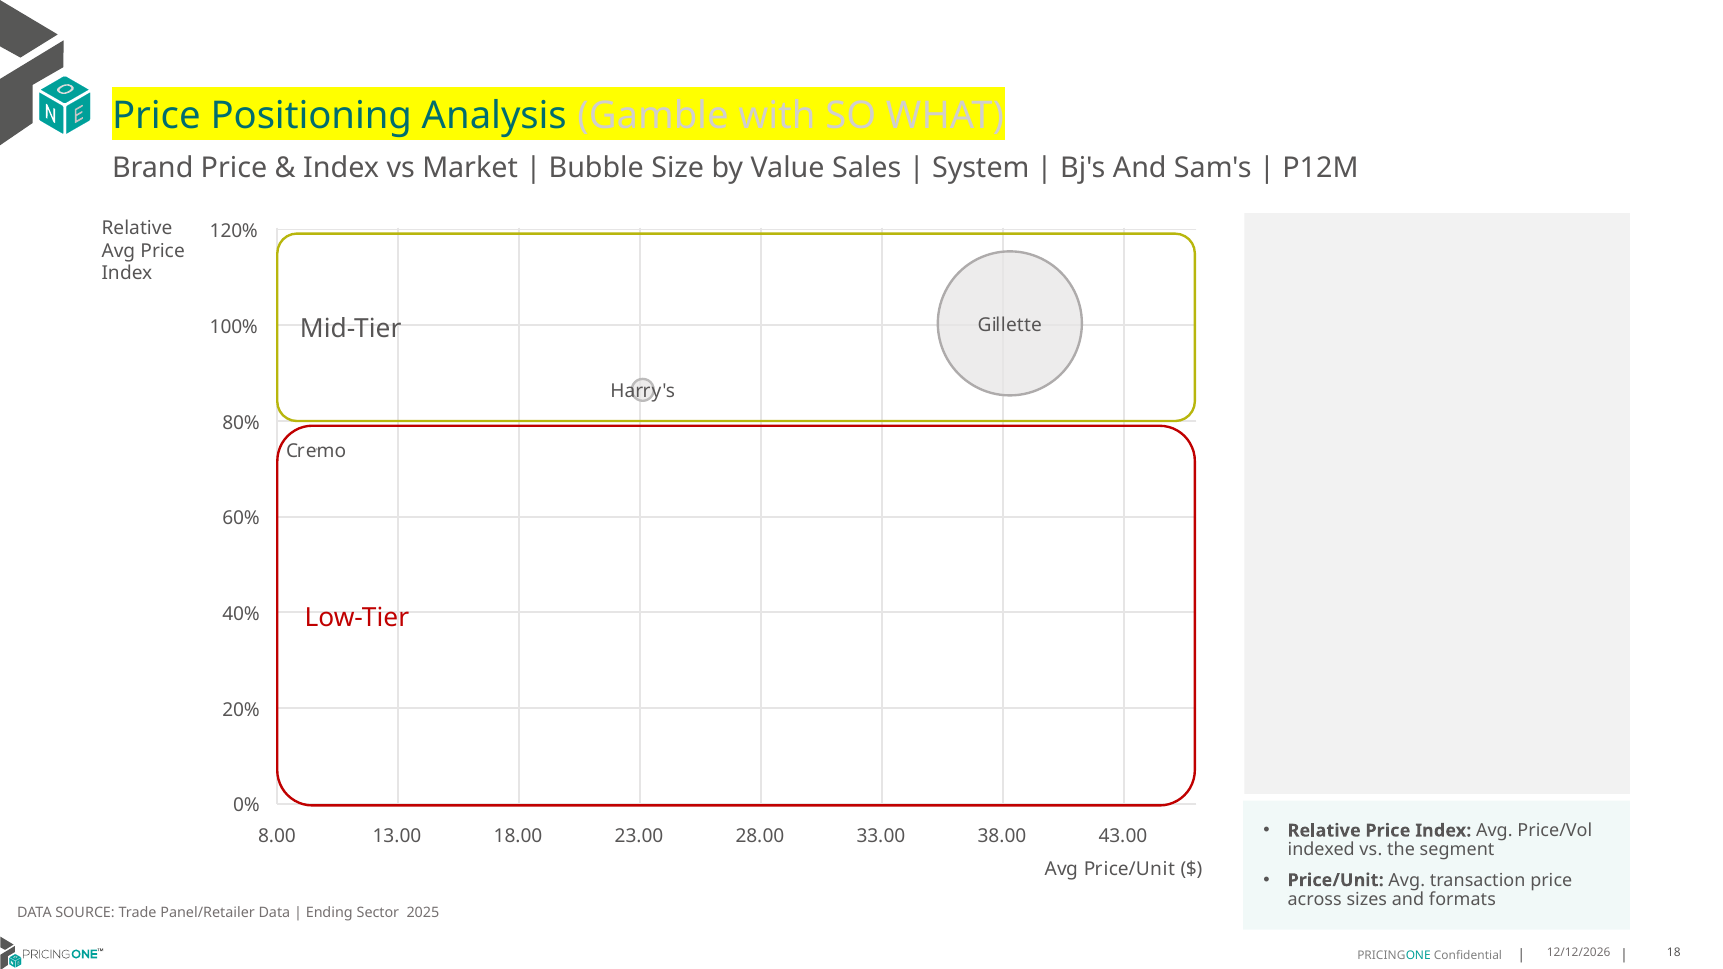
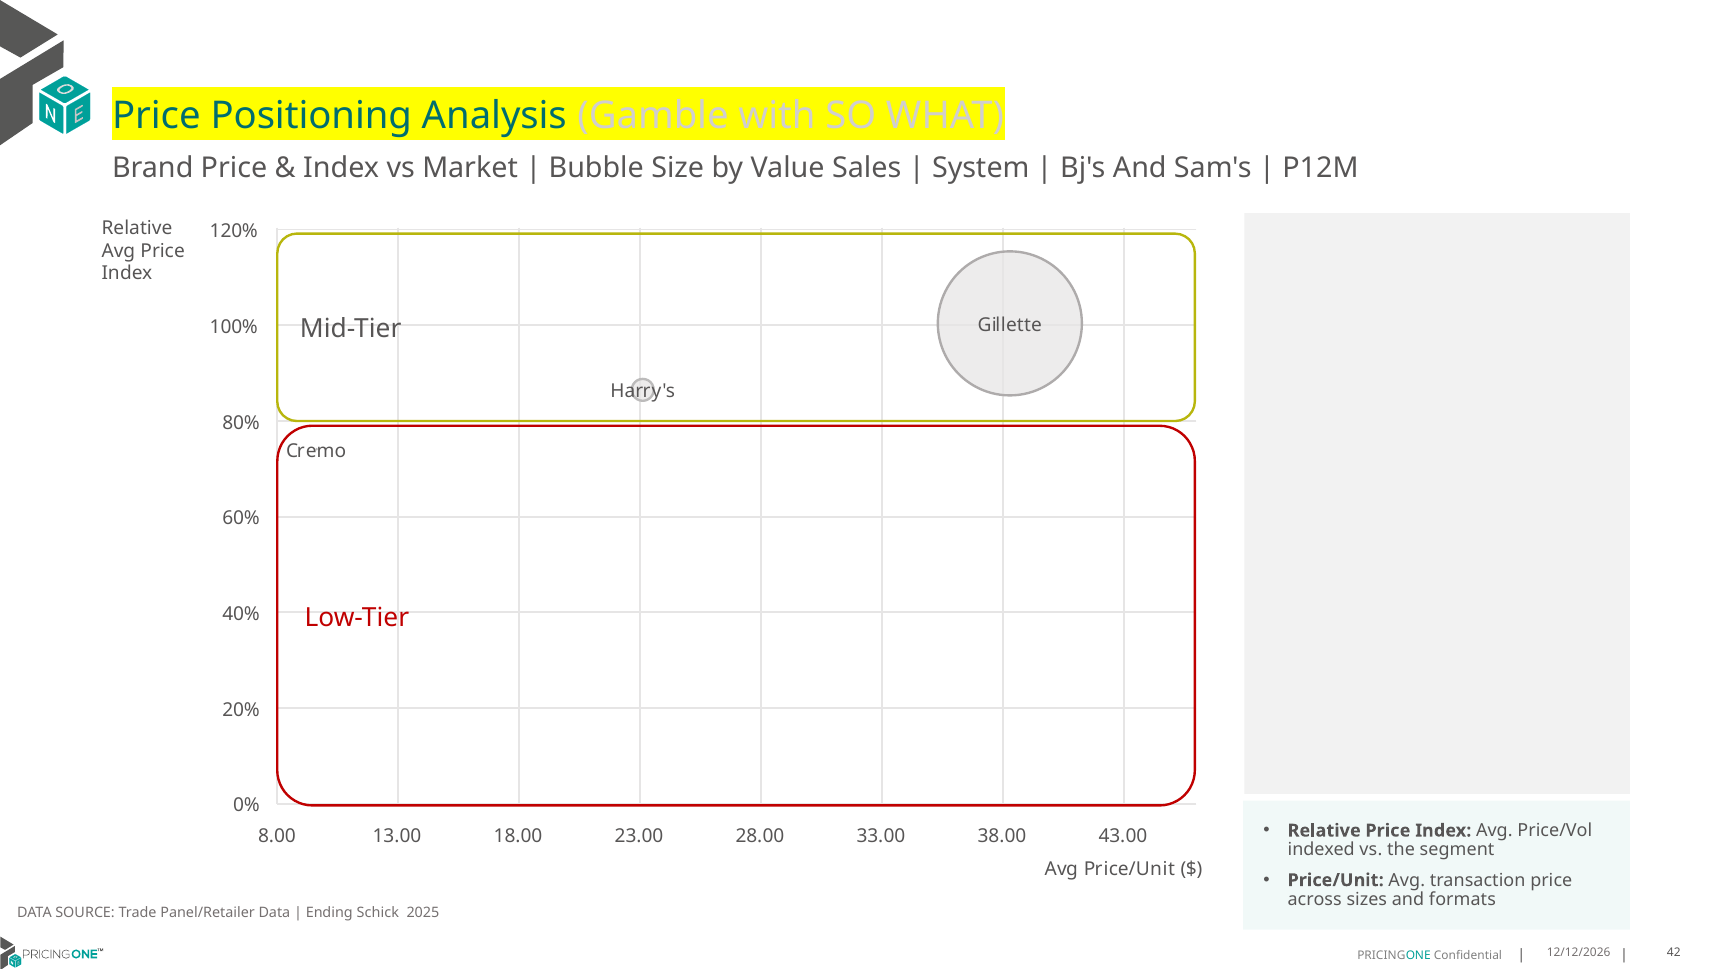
Sector: Sector -> Schick
18: 18 -> 42
